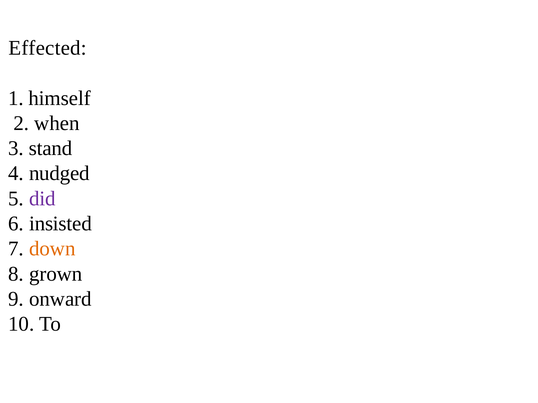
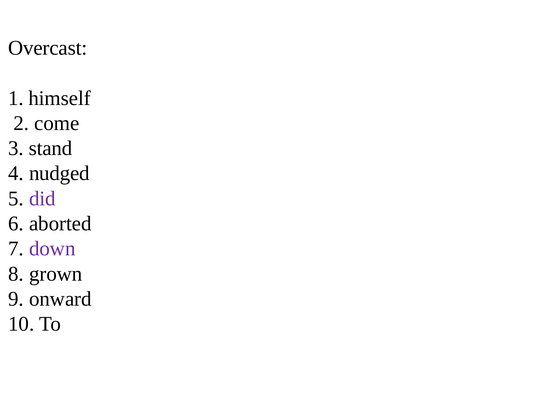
Effected: Effected -> Overcast
when: when -> come
insisted: insisted -> aborted
down colour: orange -> purple
